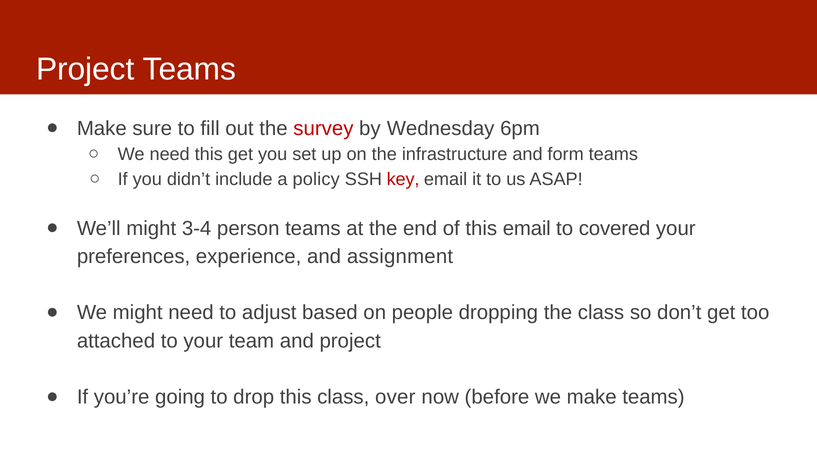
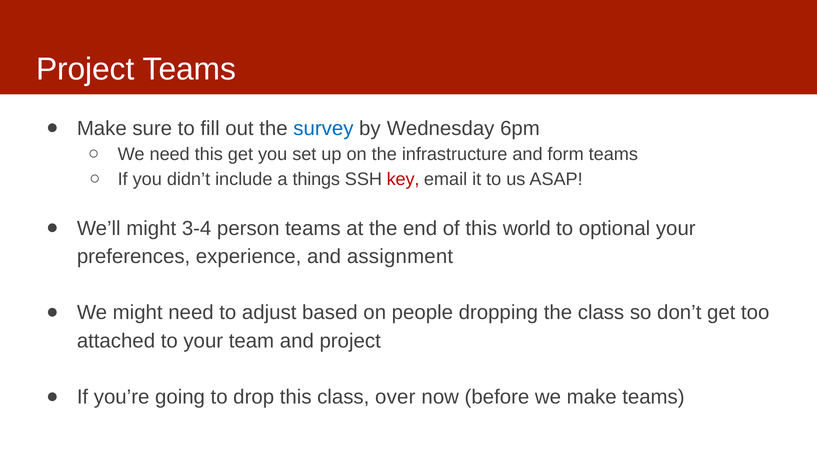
survey colour: red -> blue
policy: policy -> things
this email: email -> world
covered: covered -> optional
